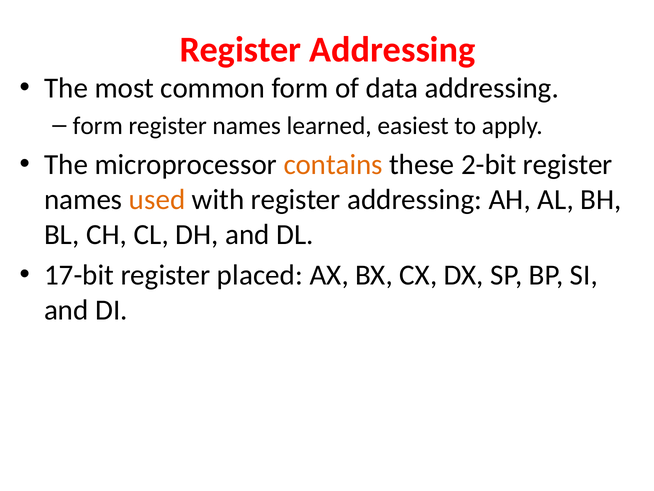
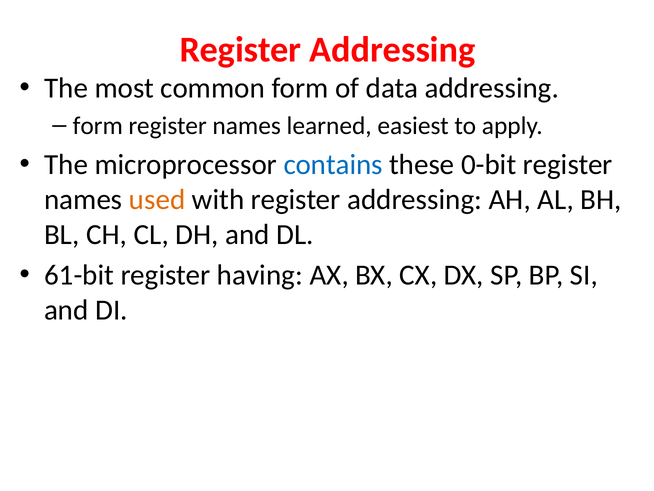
contains colour: orange -> blue
2-bit: 2-bit -> 0-bit
17-bit: 17-bit -> 61-bit
placed: placed -> having
